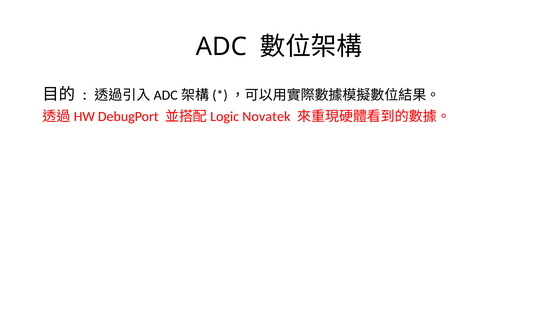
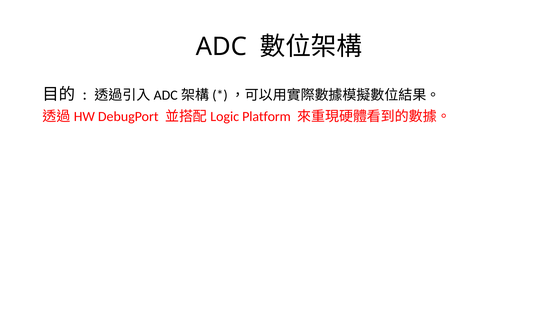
Novatek: Novatek -> Platform
